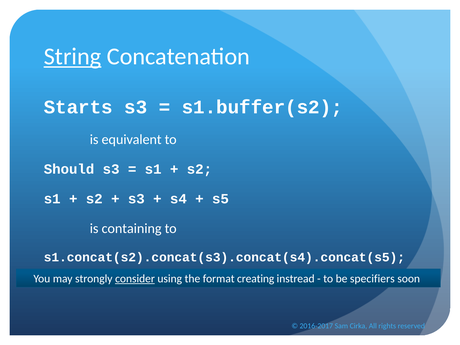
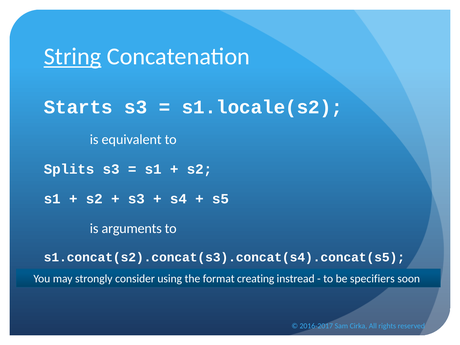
s1.buffer(s2: s1.buffer(s2 -> s1.locale(s2
Should: Should -> Splits
containing: containing -> arguments
consider underline: present -> none
